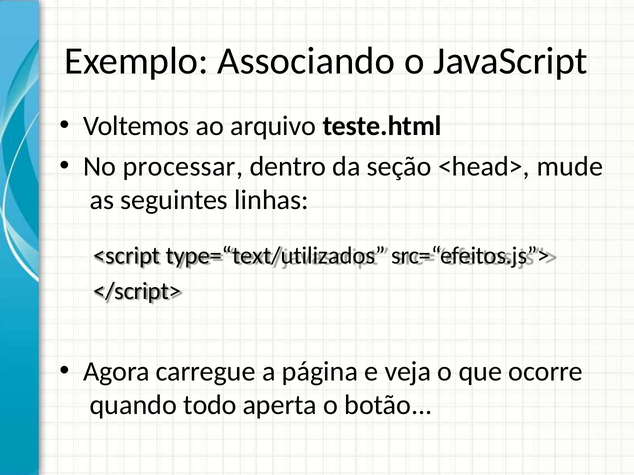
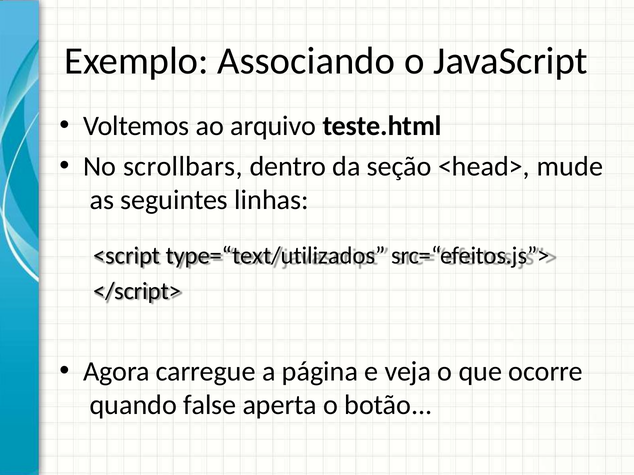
processar: processar -> scrollbars
todo: todo -> false
